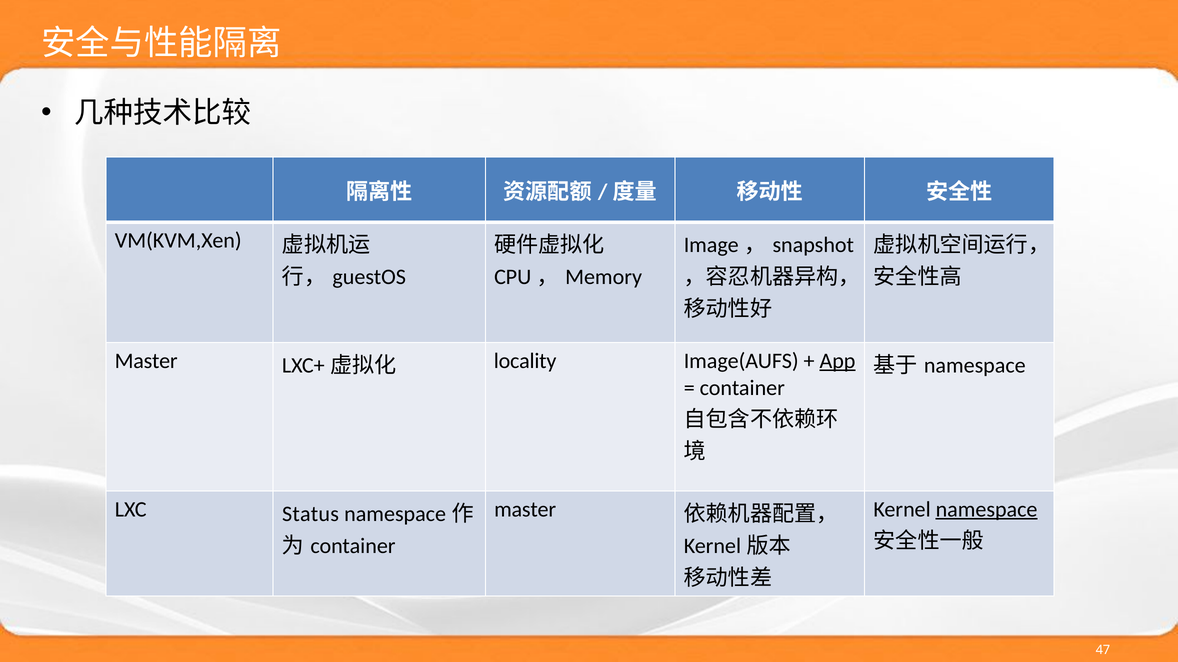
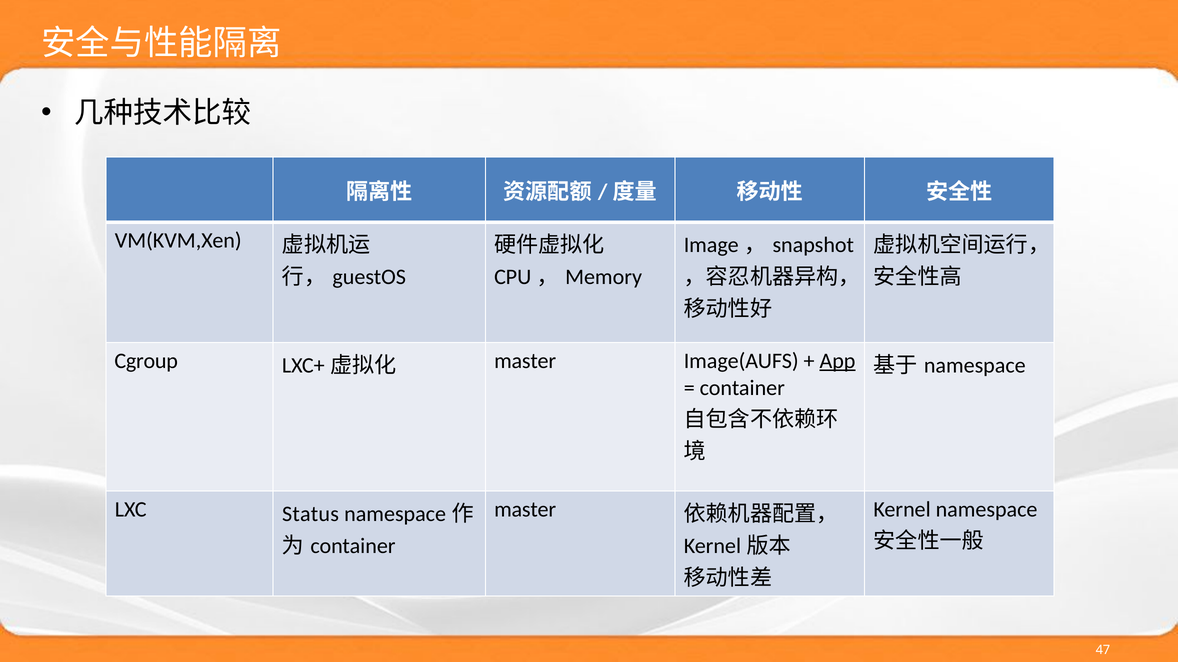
Master at (146, 361): Master -> Cgroup
locality at (525, 361): locality -> master
namespace at (987, 510) underline: present -> none
